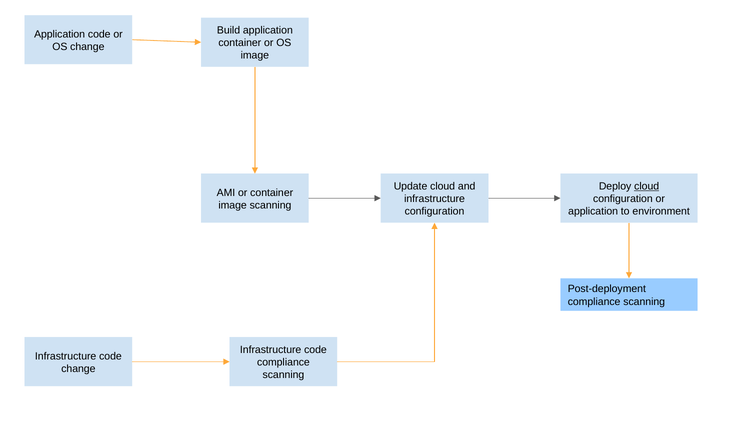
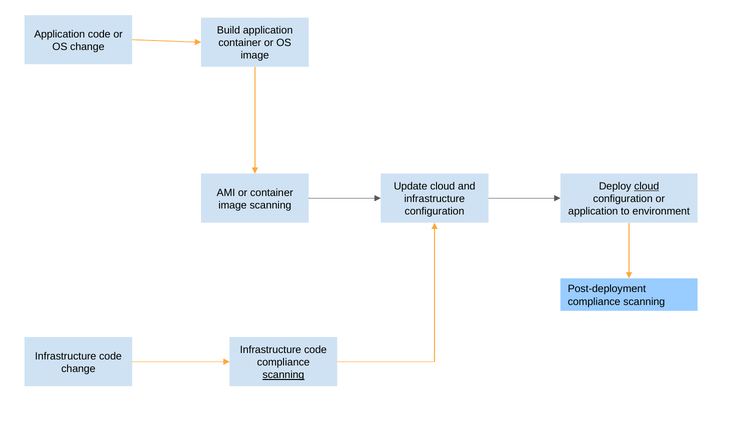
scanning at (283, 375) underline: none -> present
